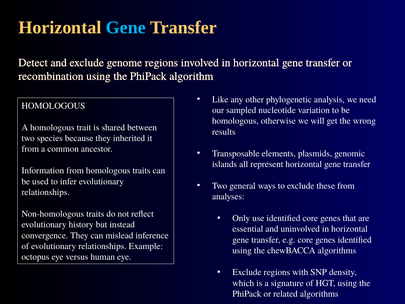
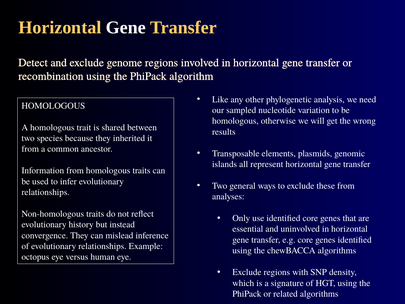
Gene at (126, 28) colour: light blue -> white
